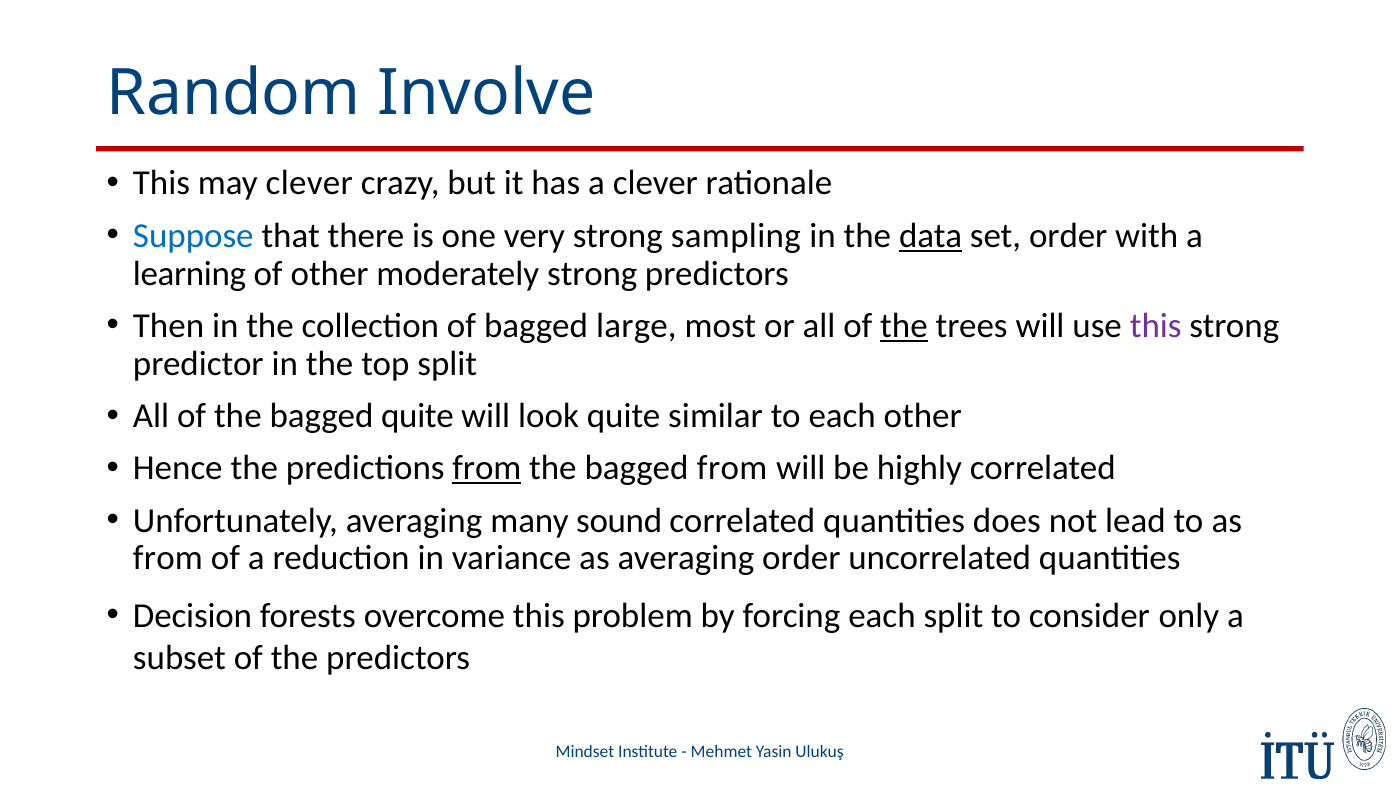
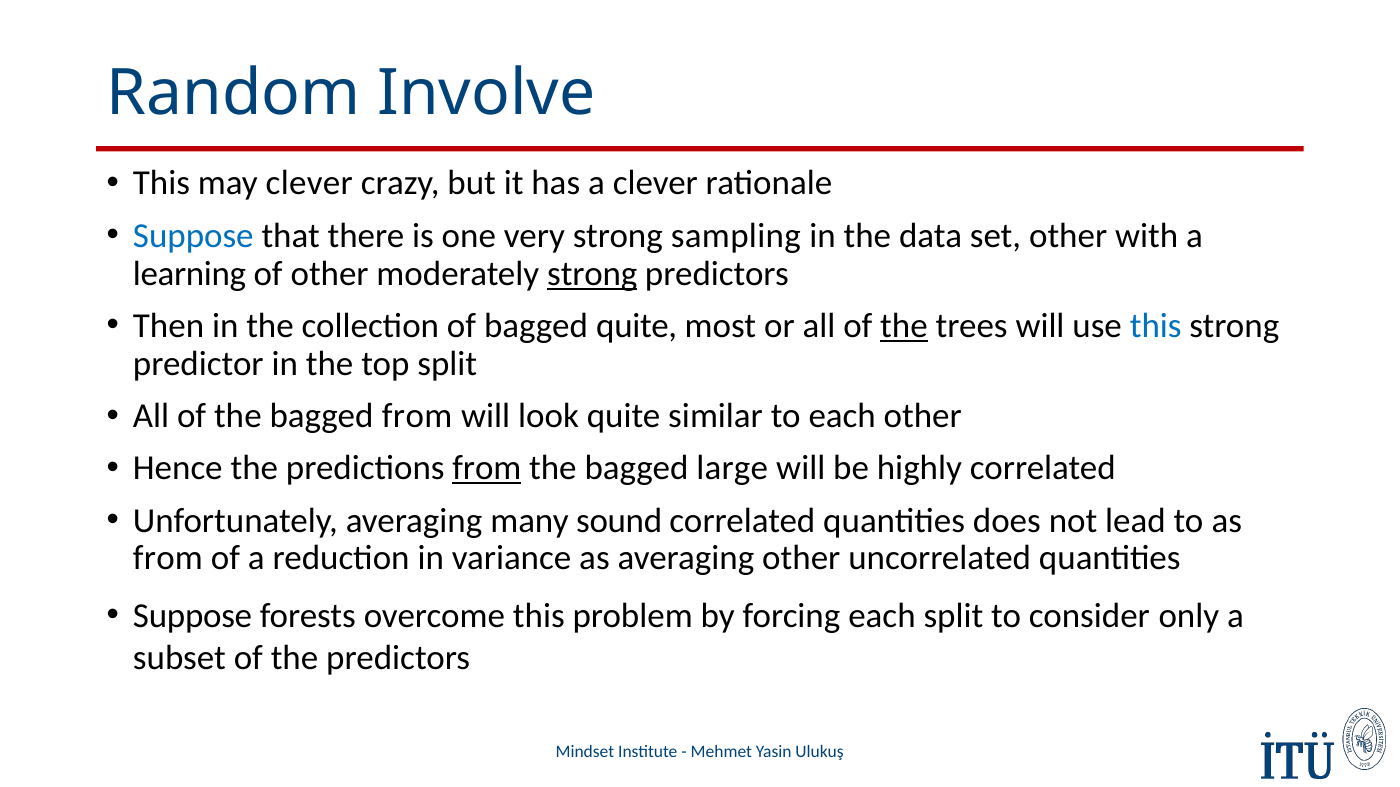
data underline: present -> none
set order: order -> other
strong at (592, 274) underline: none -> present
bagged large: large -> quite
this at (1156, 326) colour: purple -> blue
bagged quite: quite -> from
bagged from: from -> large
averaging order: order -> other
Decision at (193, 616): Decision -> Suppose
